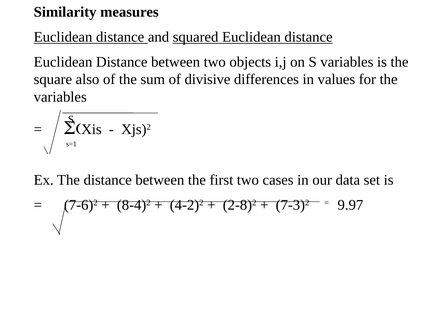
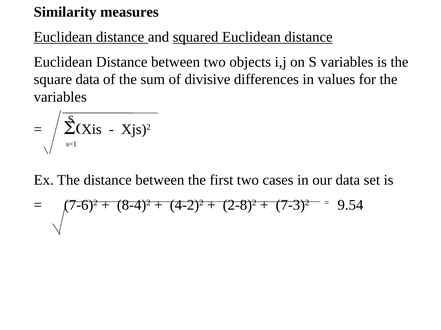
square also: also -> data
9.97: 9.97 -> 9.54
